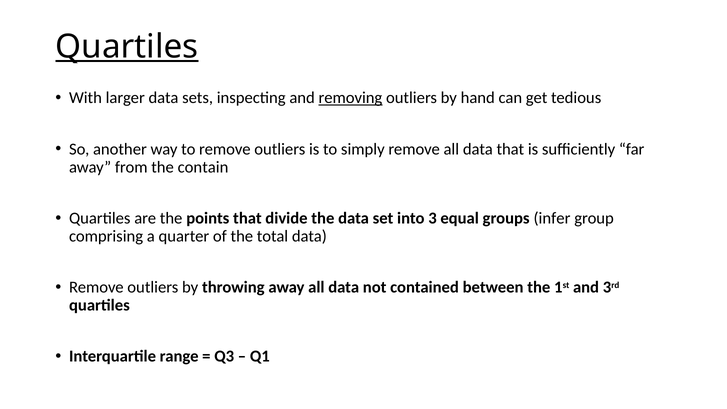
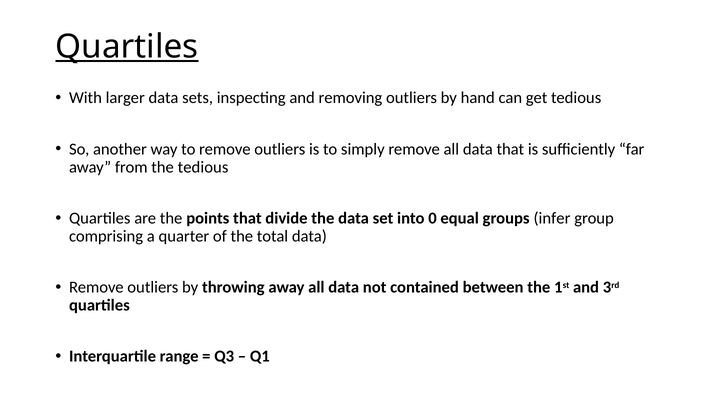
removing underline: present -> none
the contain: contain -> tedious
3: 3 -> 0
